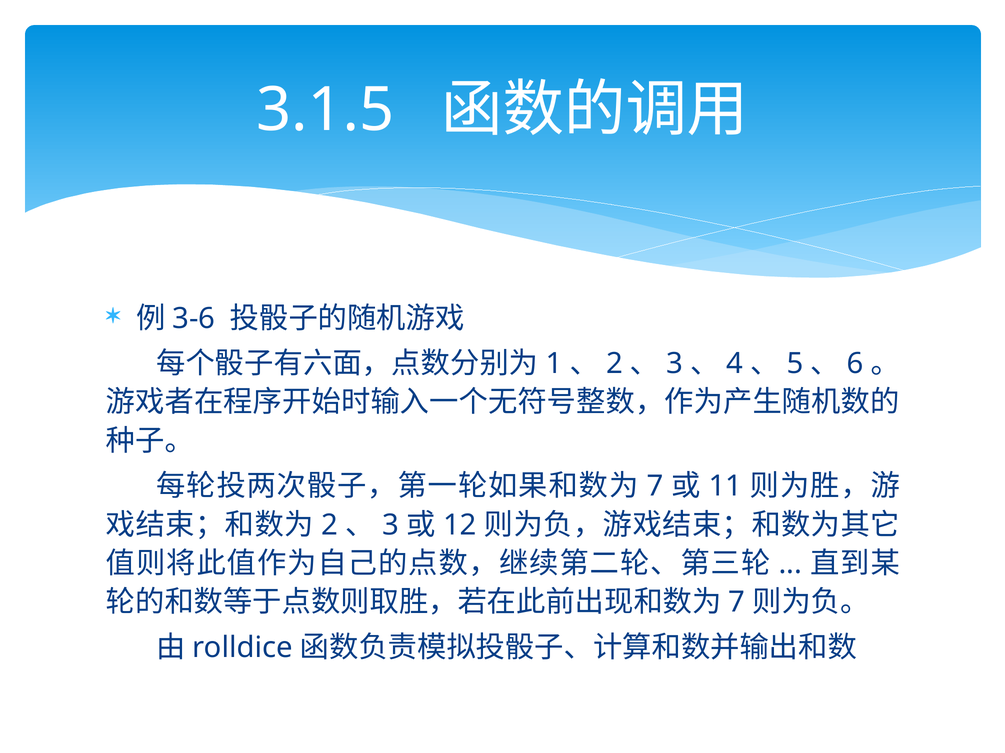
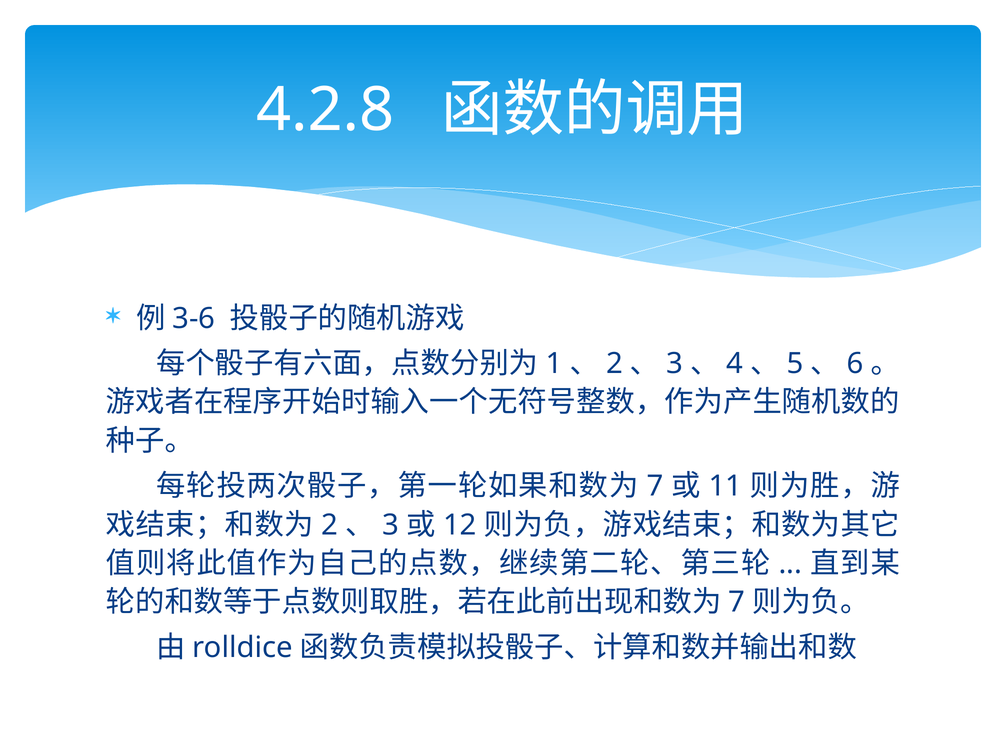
3.1.5: 3.1.5 -> 4.2.8
